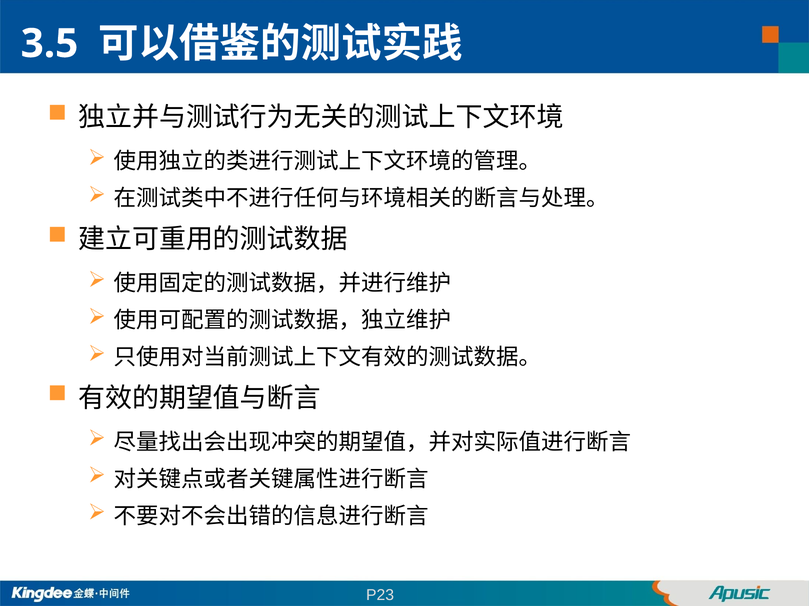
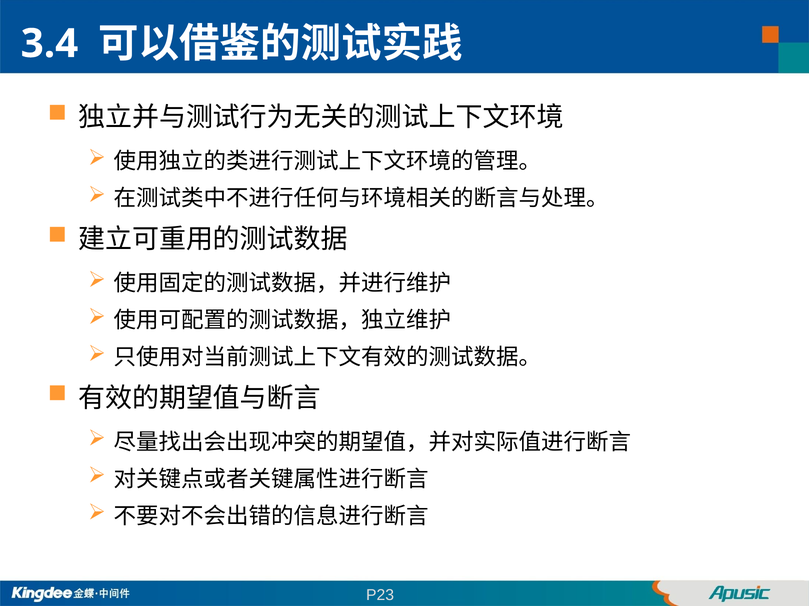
3.5: 3.5 -> 3.4
